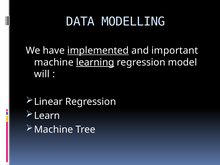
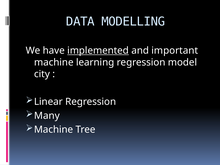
learning underline: present -> none
will: will -> city
Learn: Learn -> Many
